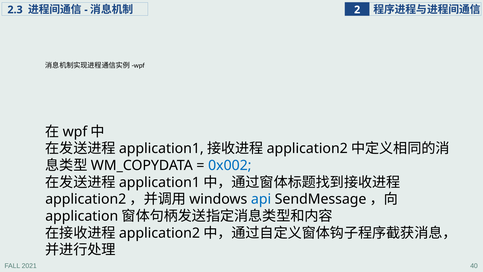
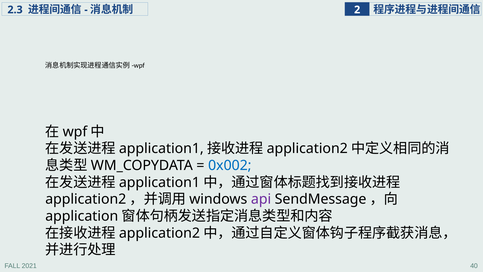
api colour: blue -> purple
